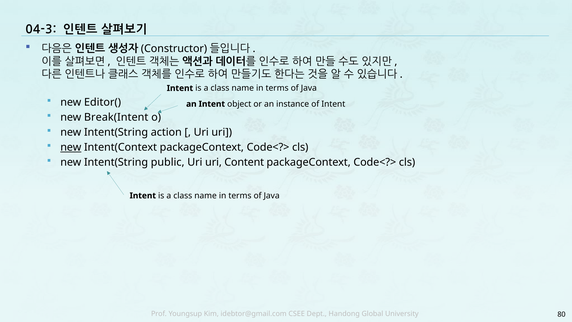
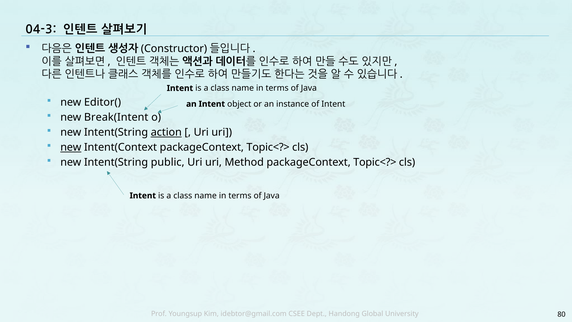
action underline: none -> present
Intent(Context packageContext Code<?>: Code<?> -> Topic<?>
Content: Content -> Method
Code<?> at (375, 162): Code<?> -> Topic<?>
